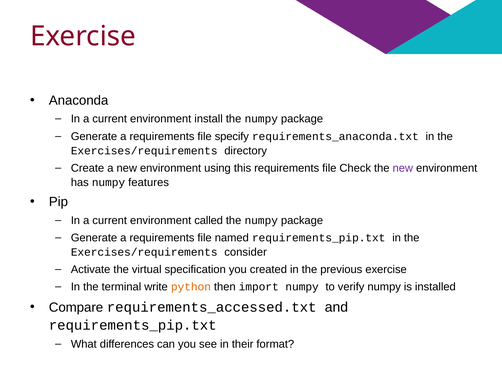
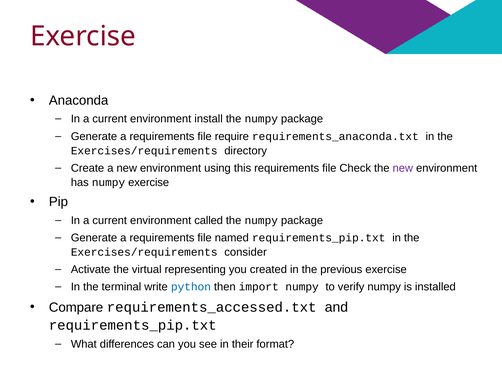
specify: specify -> require
numpy features: features -> exercise
specification: specification -> representing
python colour: orange -> blue
